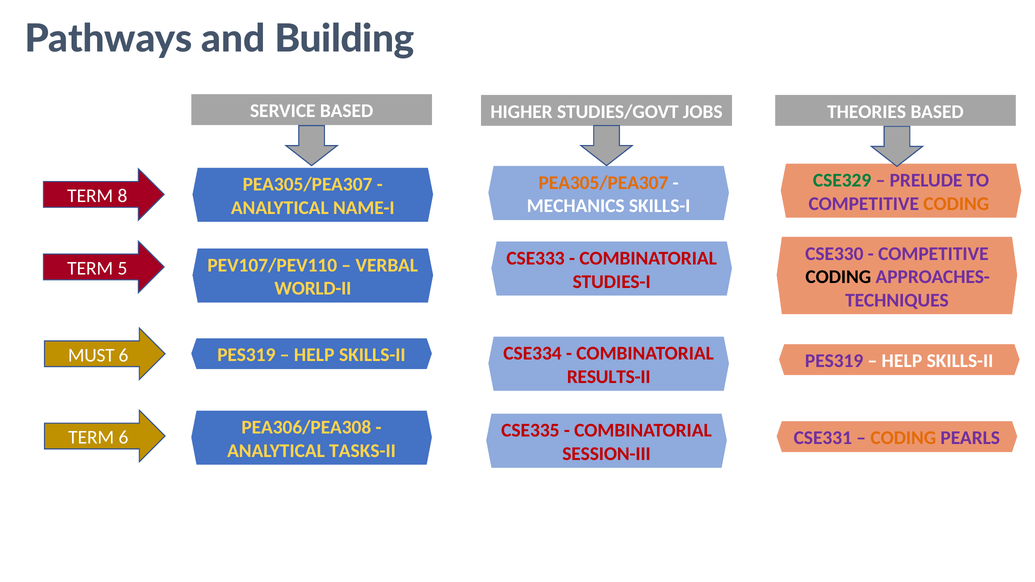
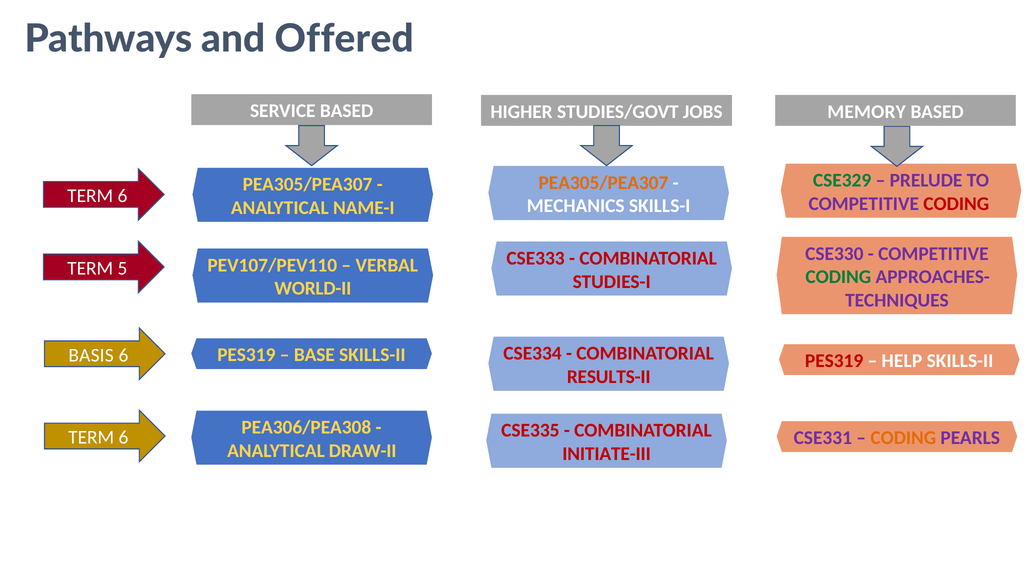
Building: Building -> Offered
THEORIES: THEORIES -> MEMORY
8 at (122, 196): 8 -> 6
CODING at (956, 204) colour: orange -> red
CODING at (838, 277) colour: black -> green
MUST: MUST -> BASIS
HELP at (314, 355): HELP -> BASE
PES319 at (834, 361) colour: purple -> red
TASKS-II: TASKS-II -> DRAW-II
SESSION-III: SESSION-III -> INITIATE-III
